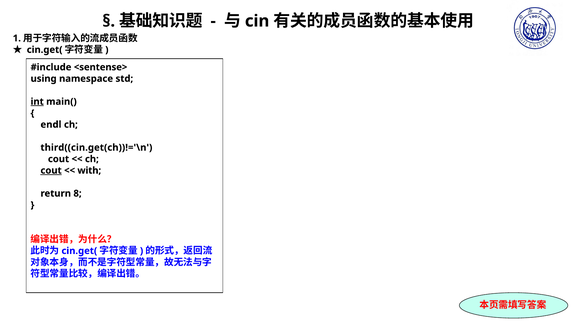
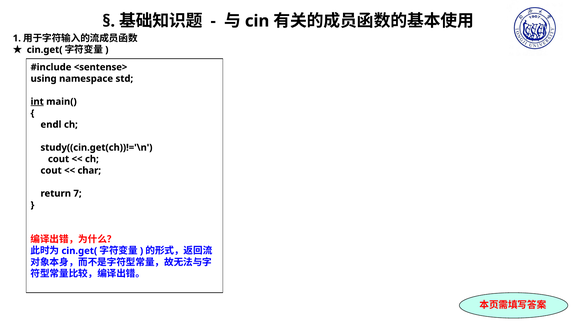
third((cin.get(ch))!='\n: third((cin.get(ch))!='\n -> study((cin.get(ch))!='\n
cout at (51, 170) underline: present -> none
with: with -> char
8: 8 -> 7
